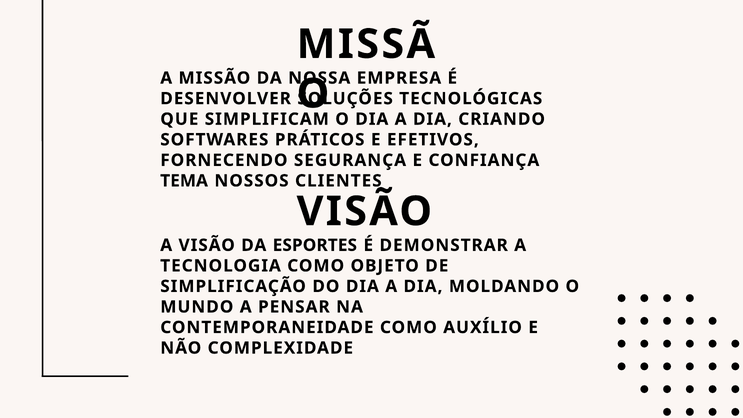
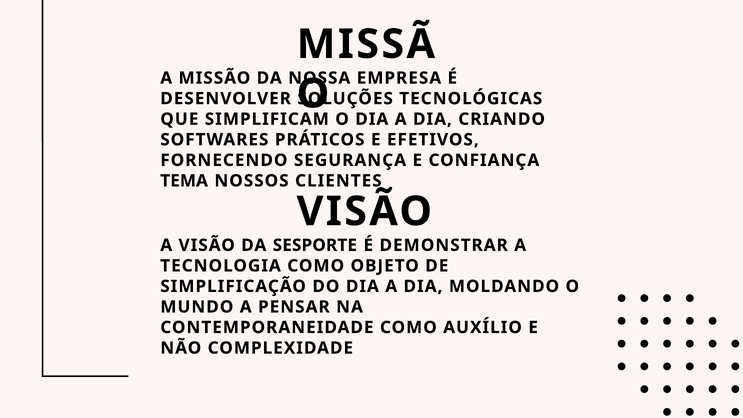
ESPORTES: ESPORTES -> SESPORTE
